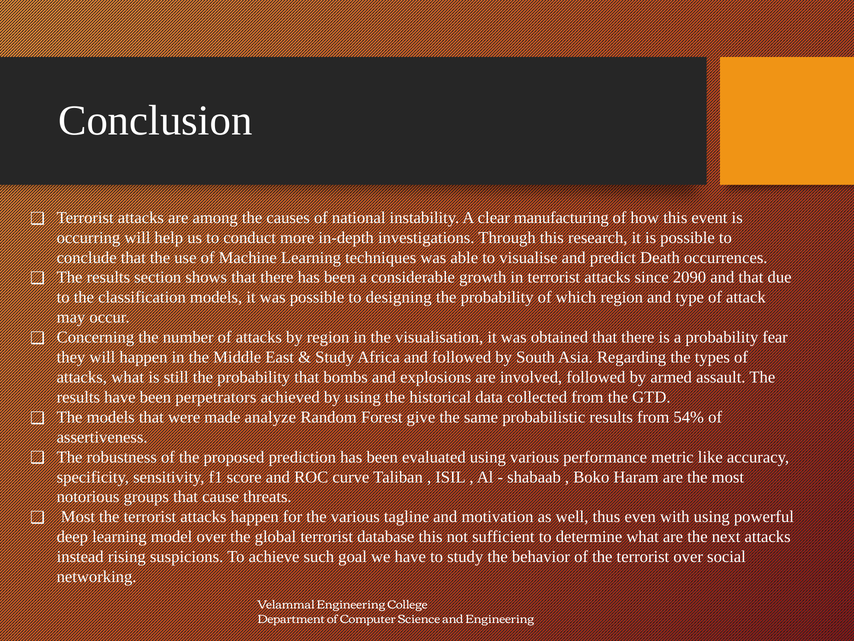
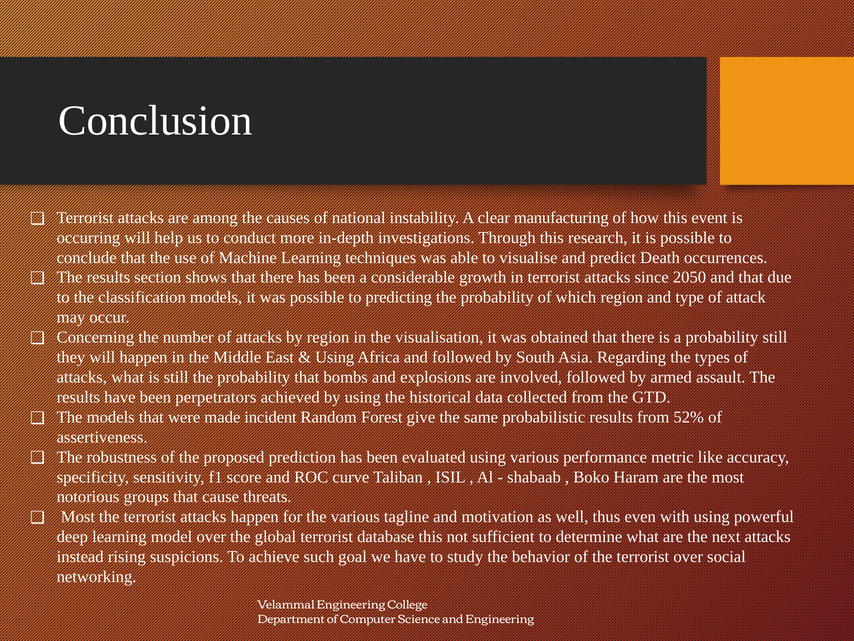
2090: 2090 -> 2050
designing: designing -> predicting
probability fear: fear -> still
Study at (335, 357): Study -> Using
analyze: analyze -> incident
54%: 54% -> 52%
